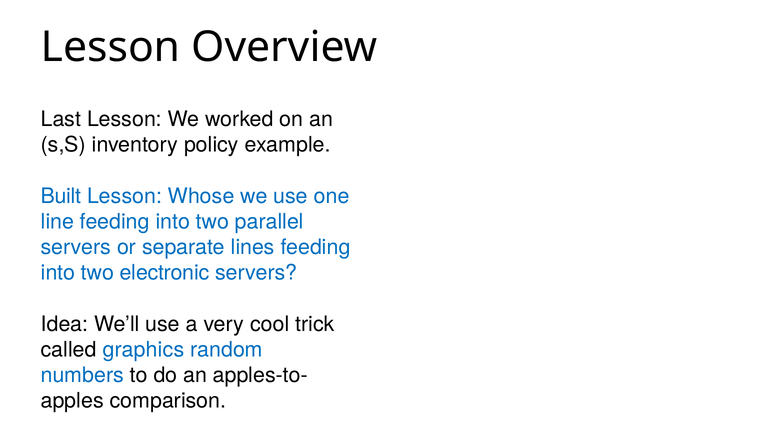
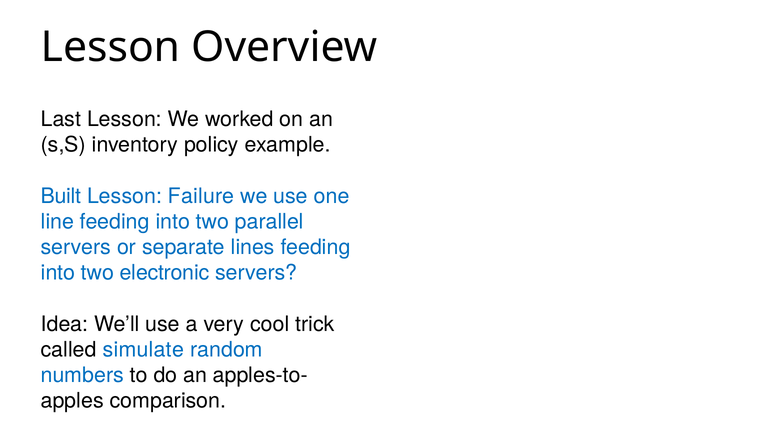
Whose: Whose -> Failure
graphics: graphics -> simulate
